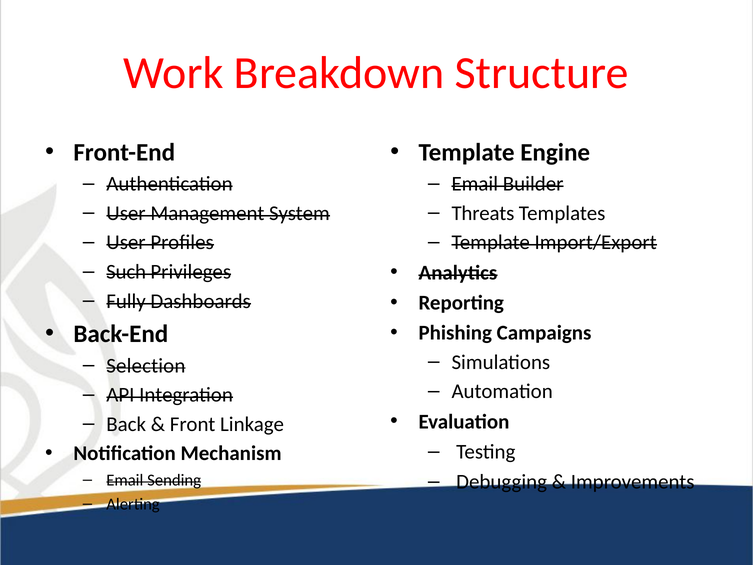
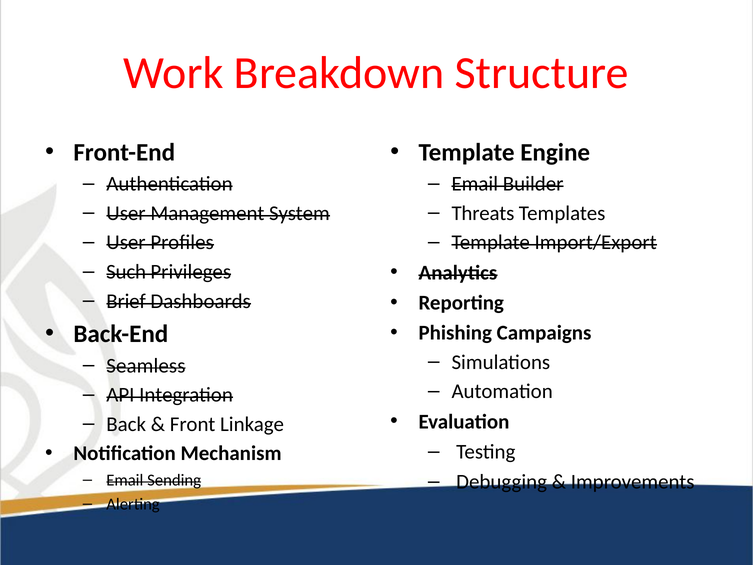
Fully: Fully -> Brief
Selection: Selection -> Seamless
